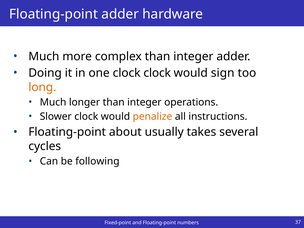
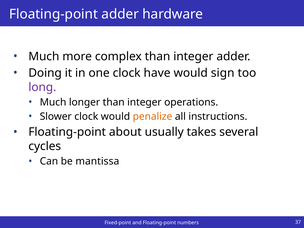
clock clock: clock -> have
long colour: orange -> purple
following: following -> mantissa
